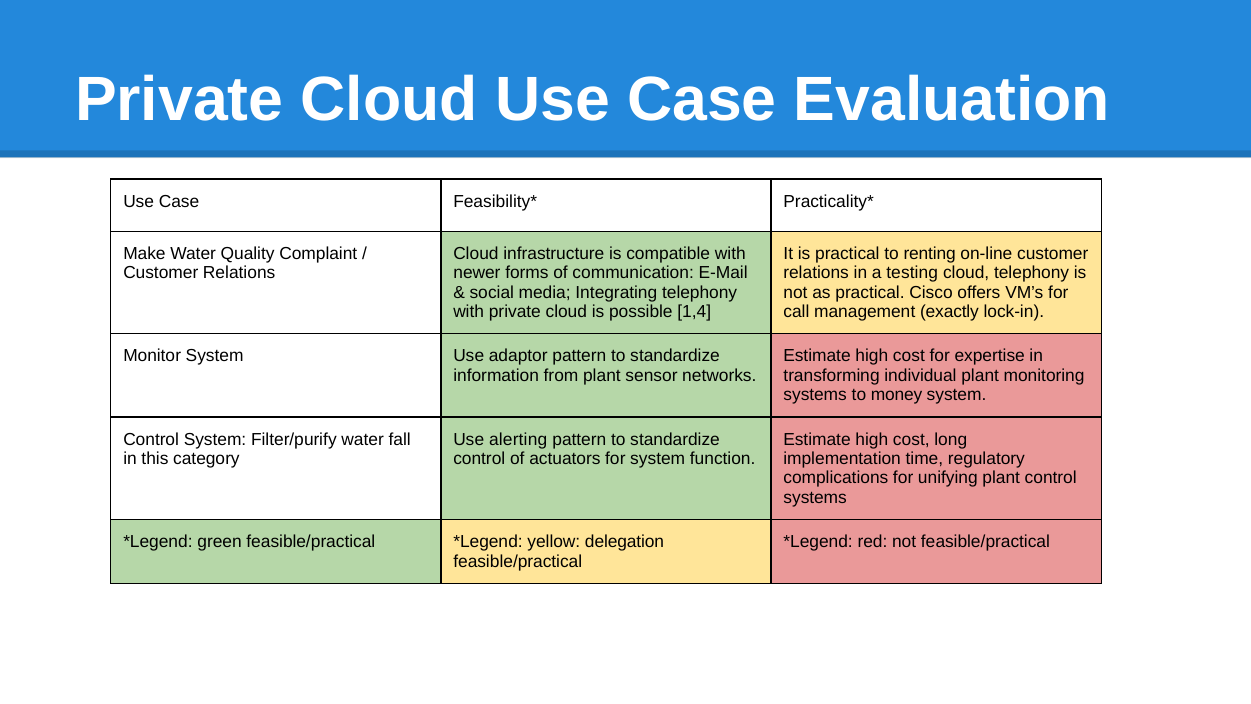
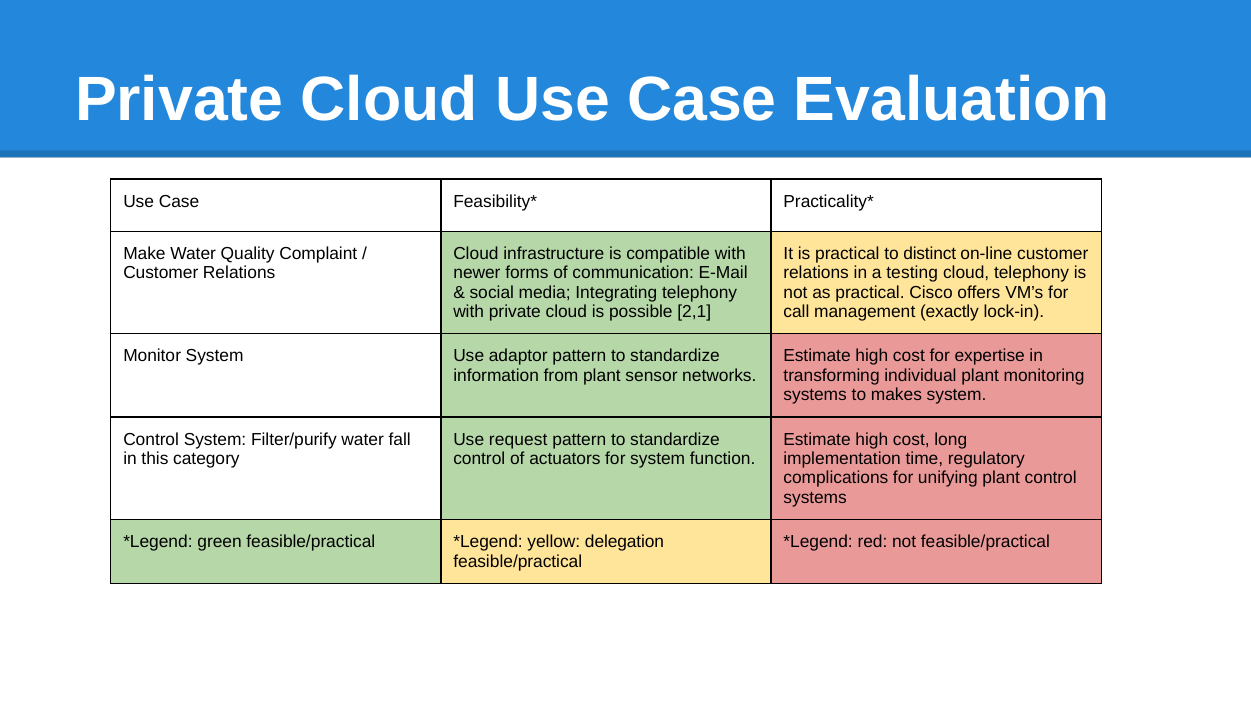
renting: renting -> distinct
1,4: 1,4 -> 2,1
money: money -> makes
alerting: alerting -> request
